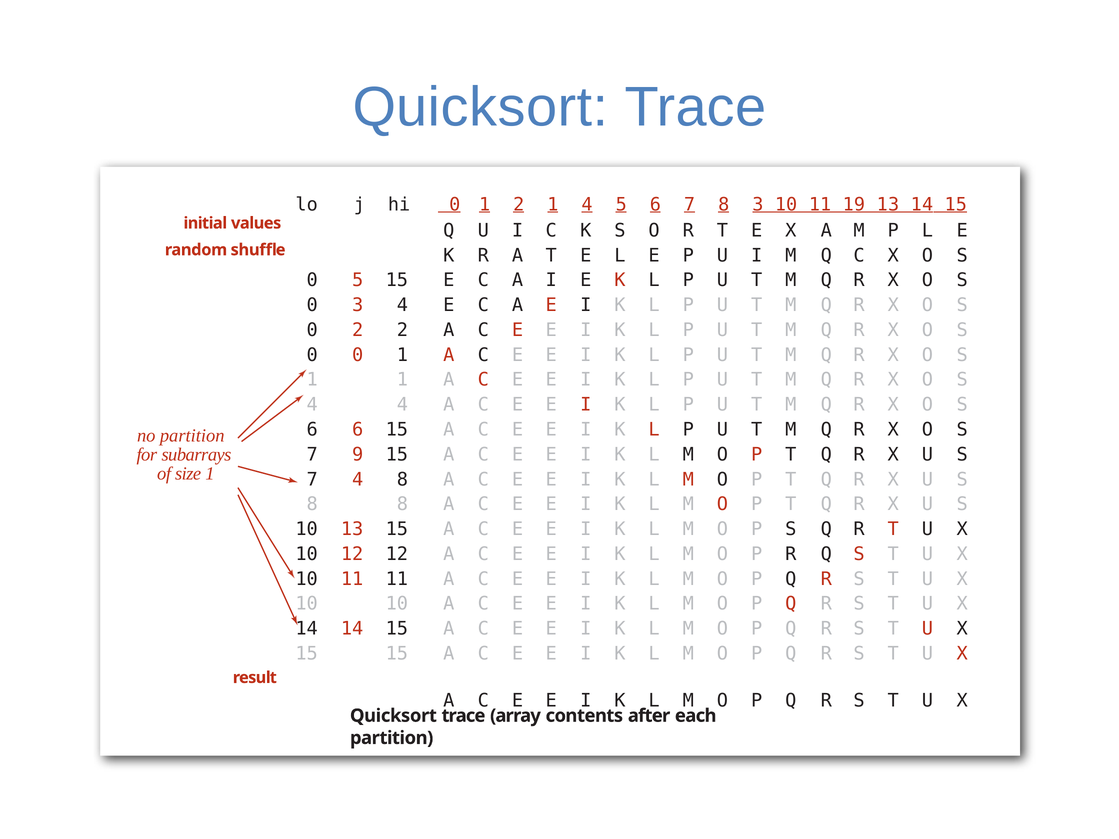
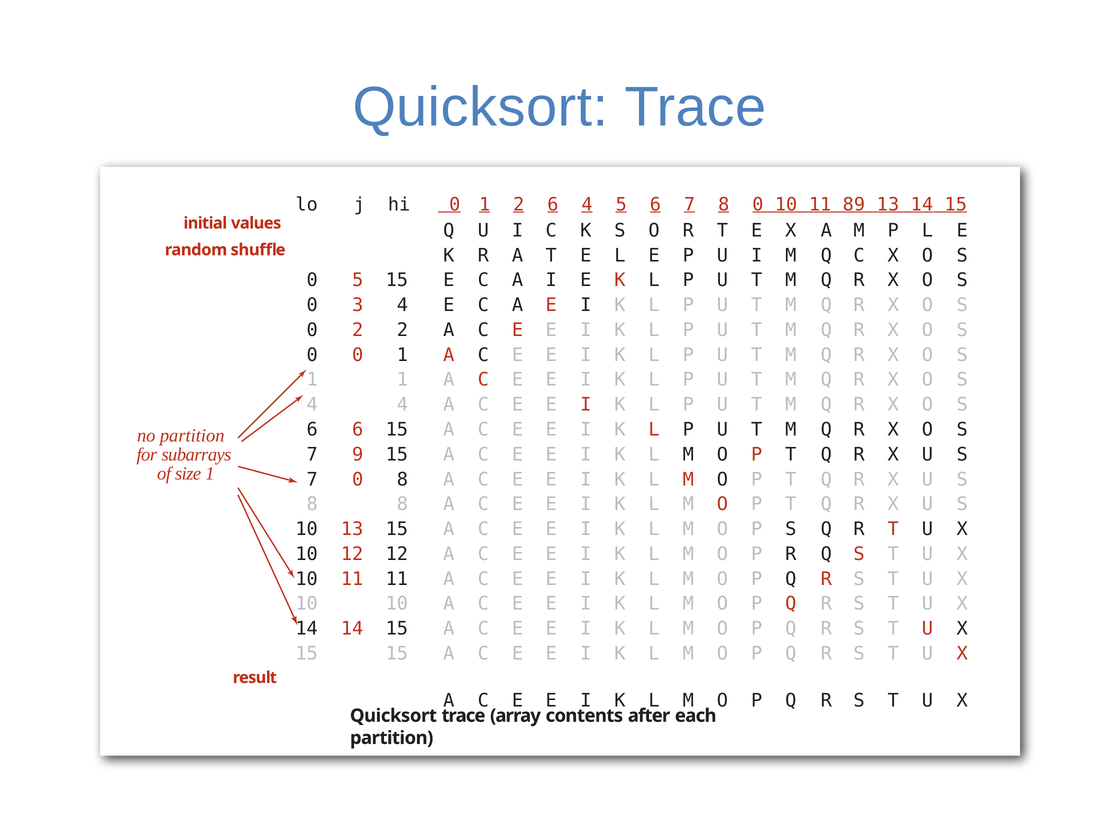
2 1: 1 -> 6
8 3: 3 -> 0
19: 19 -> 89
7 4: 4 -> 0
